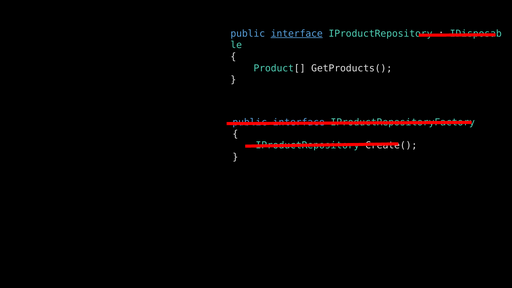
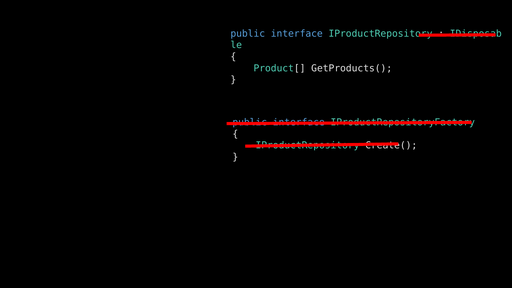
interface at (297, 34) underline: present -> none
